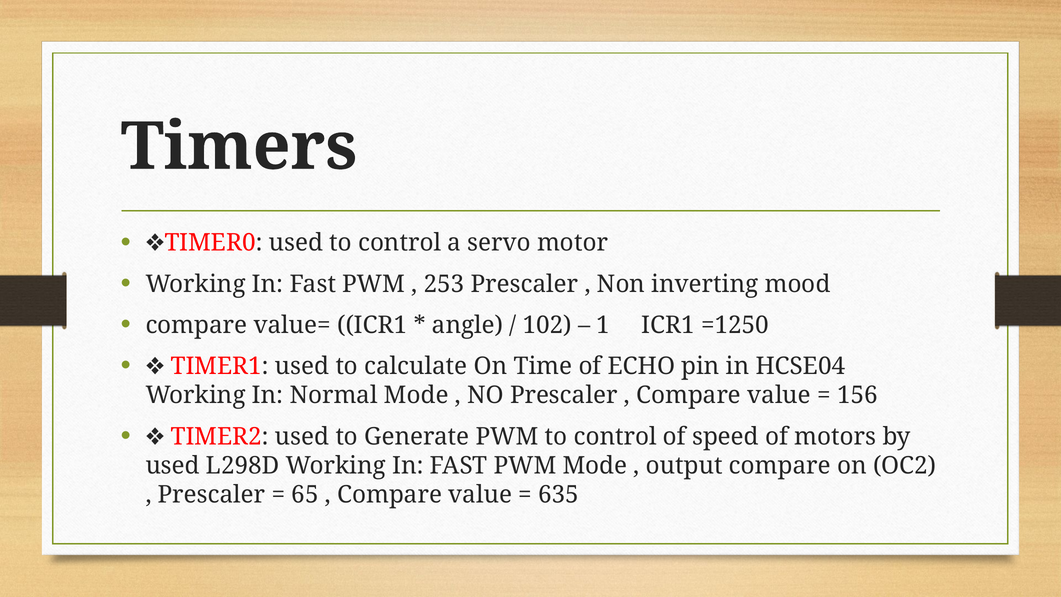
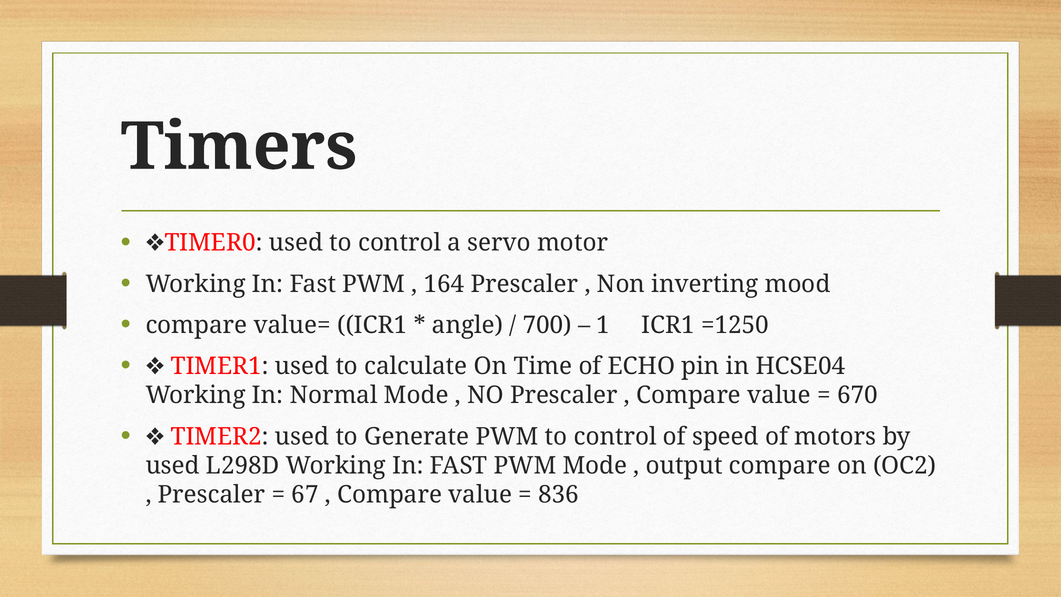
253: 253 -> 164
102: 102 -> 700
156: 156 -> 670
65: 65 -> 67
635: 635 -> 836
